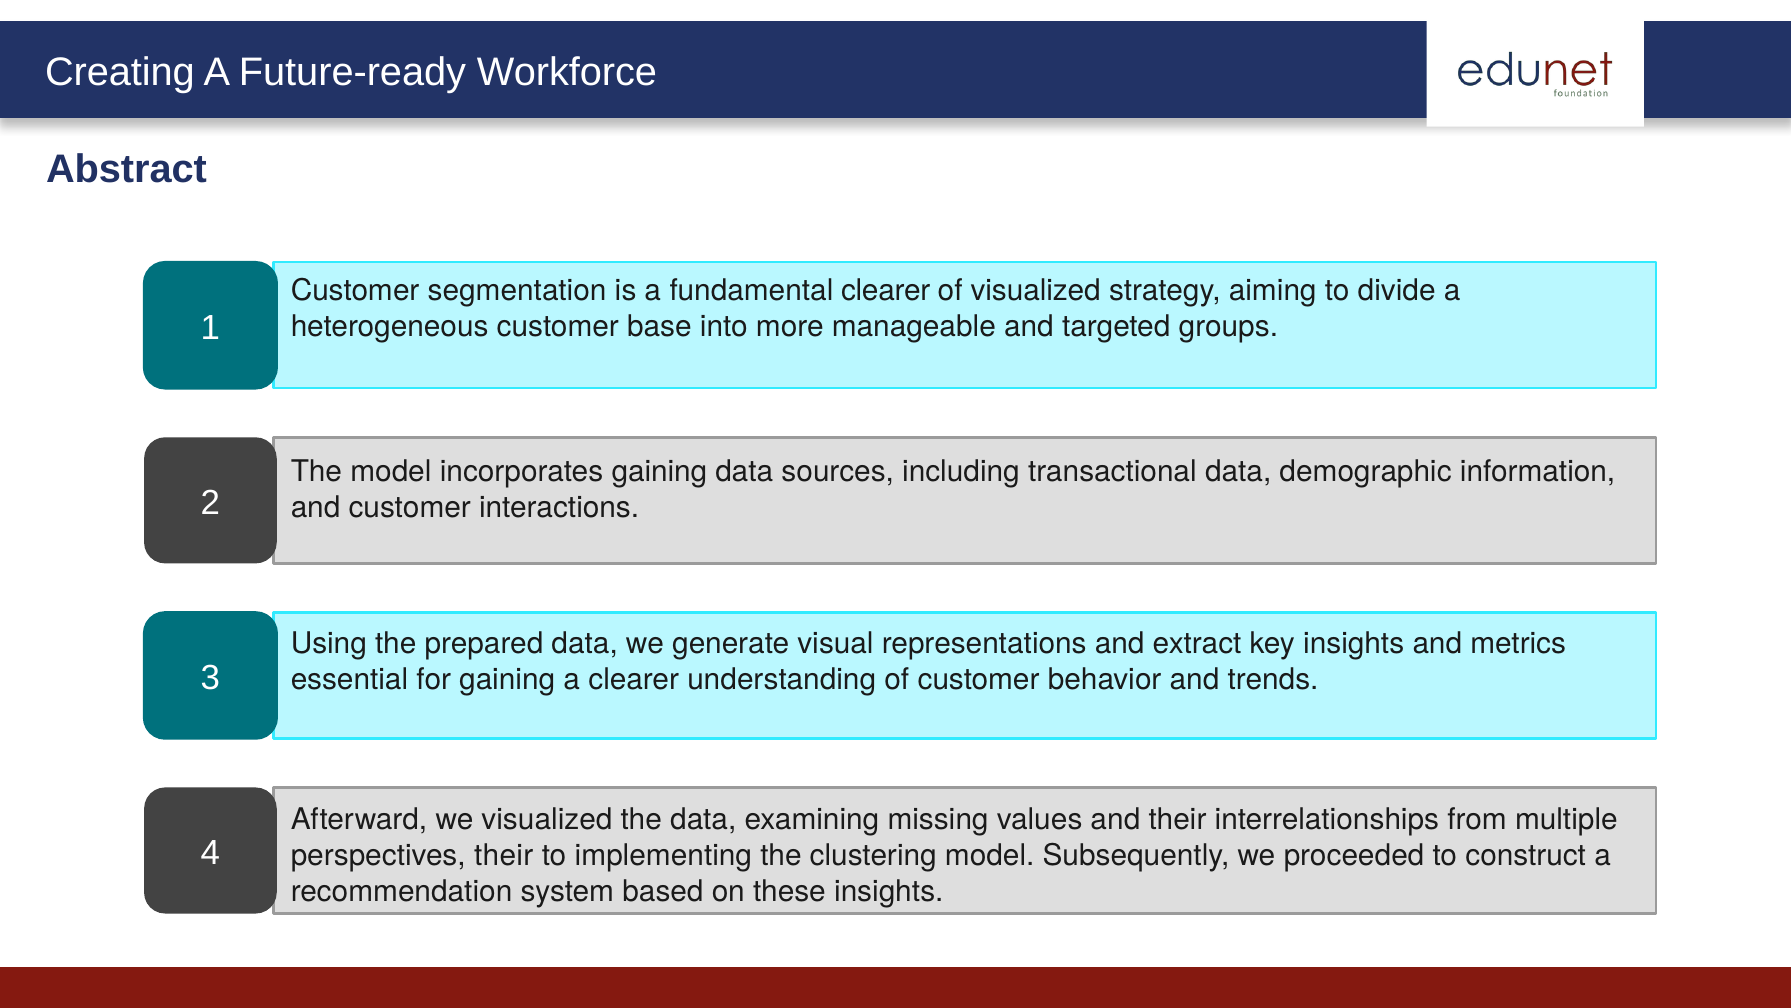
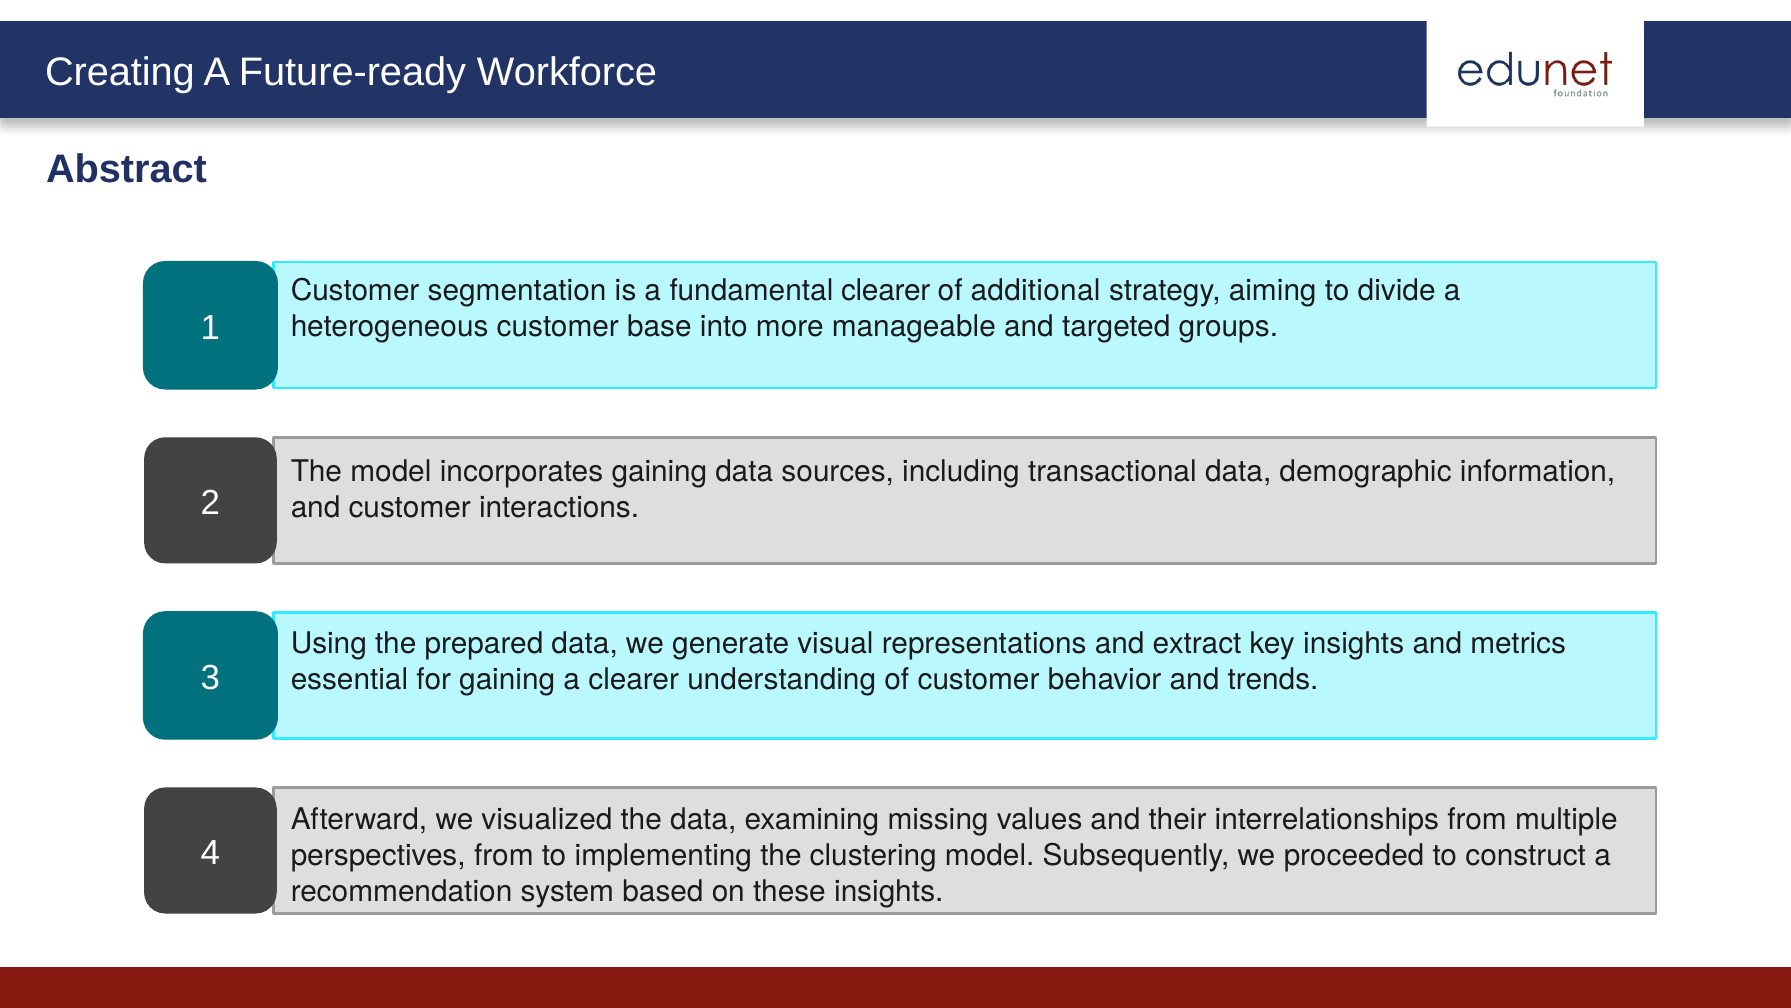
of visualized: visualized -> additional
perspectives their: their -> from
